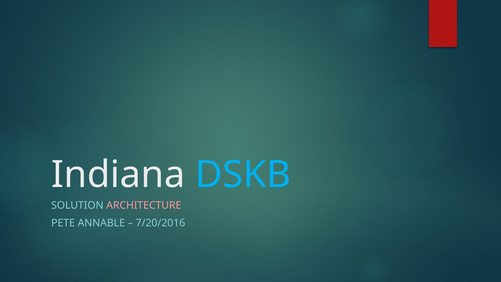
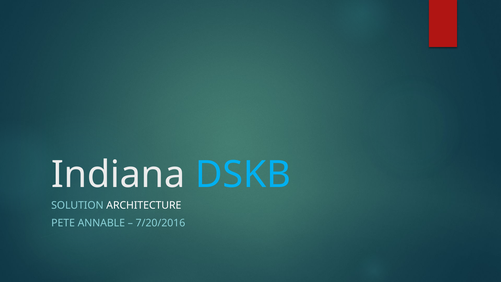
ARCHITECTURE colour: pink -> white
